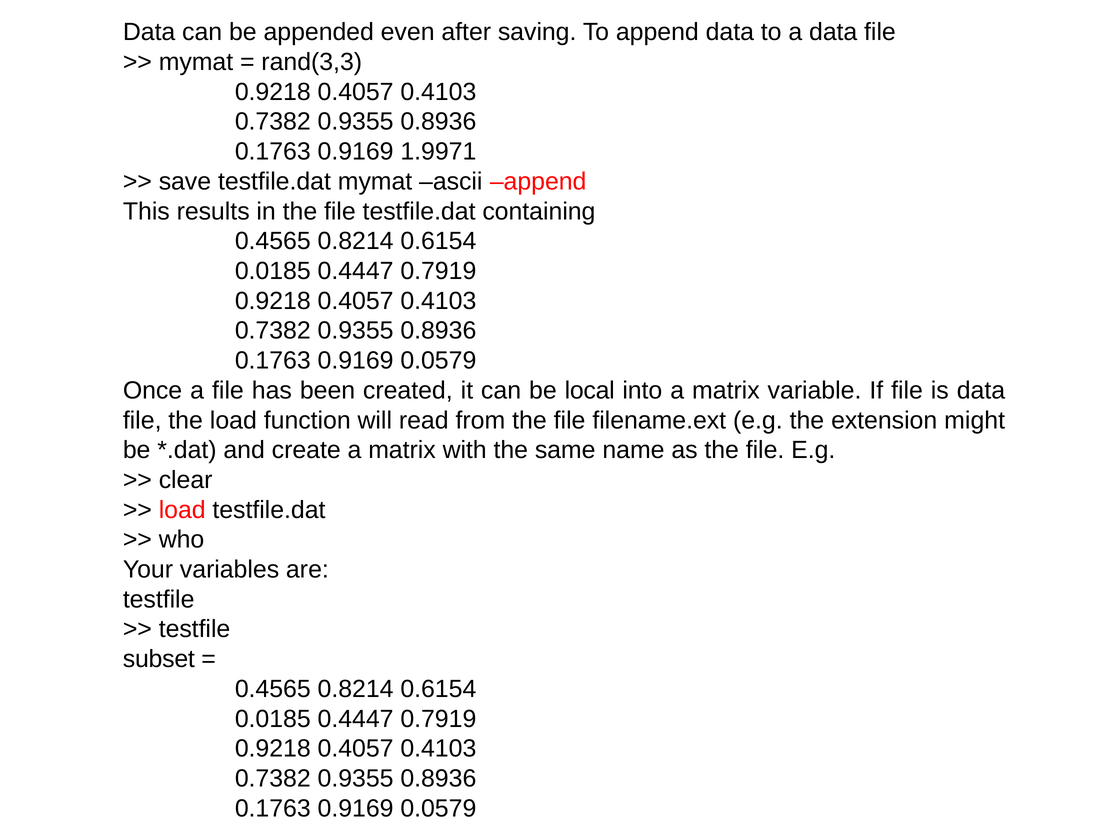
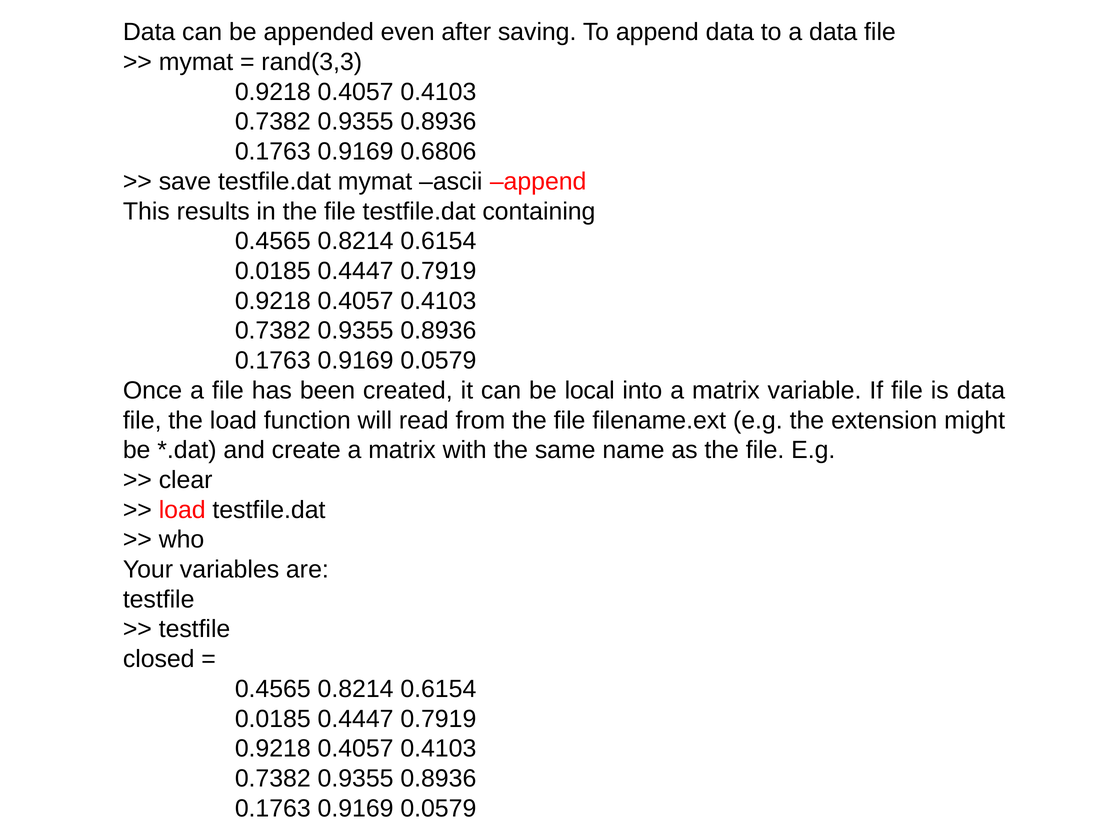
1.9971: 1.9971 -> 0.6806
subset: subset -> closed
